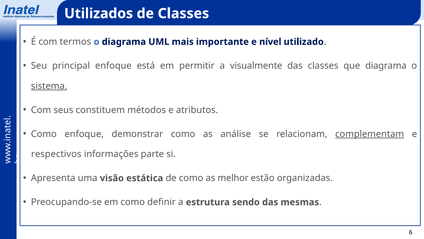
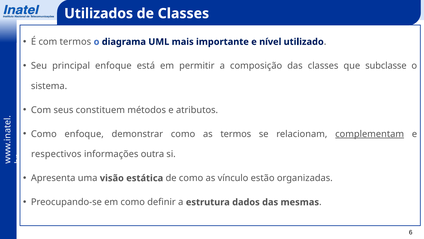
visualmente: visualmente -> composição
que diagrama: diagrama -> subclasse
sistema underline: present -> none
as análise: análise -> termos
parte: parte -> outra
melhor: melhor -> vínculo
sendo: sendo -> dados
